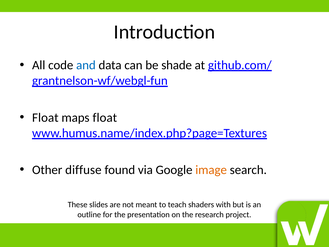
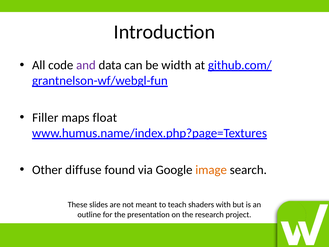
and colour: blue -> purple
shade: shade -> width
Float at (45, 118): Float -> Filler
